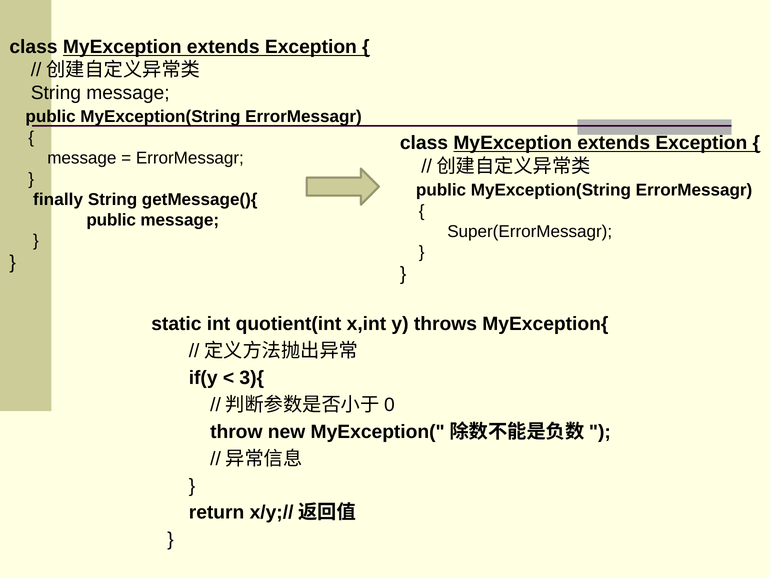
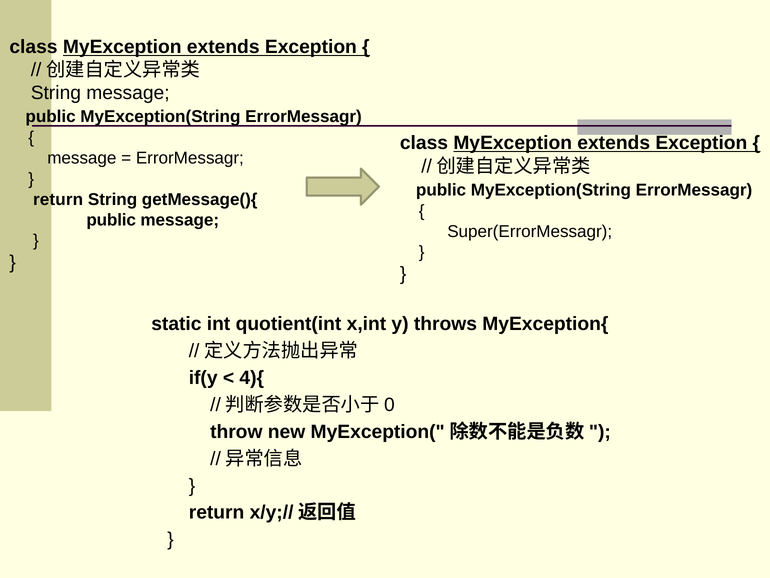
finally at (58, 199): finally -> return
3){: 3){ -> 4){
